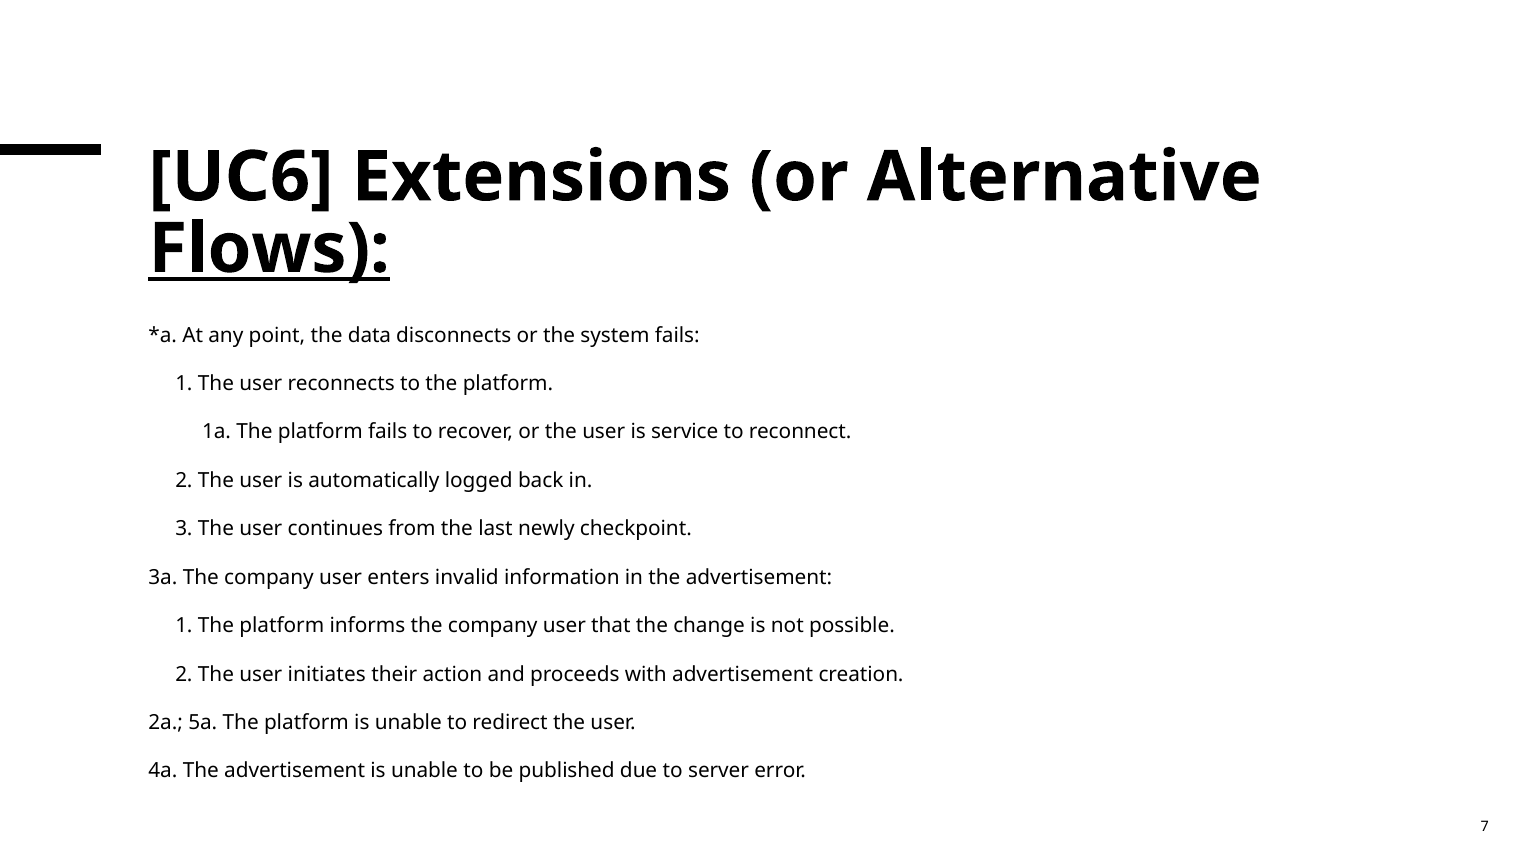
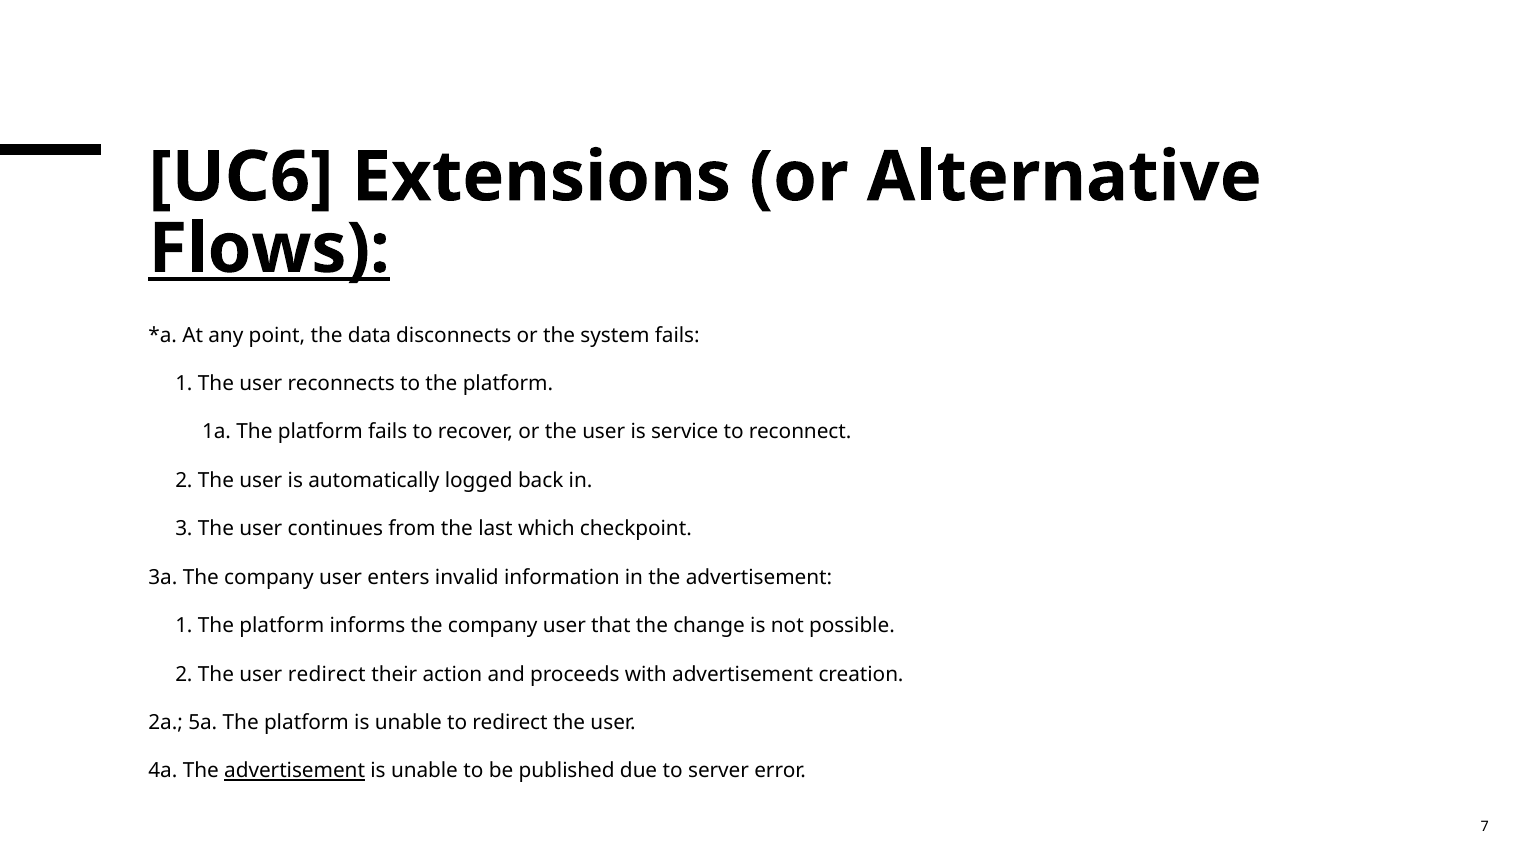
newly: newly -> which
user initiates: initiates -> redirect
advertisement at (295, 771) underline: none -> present
